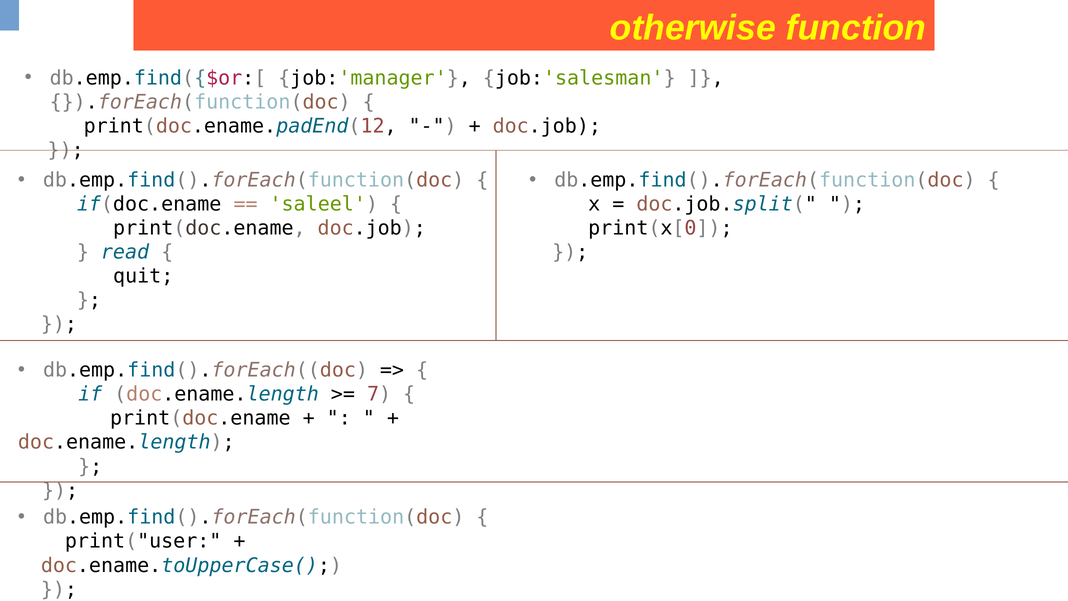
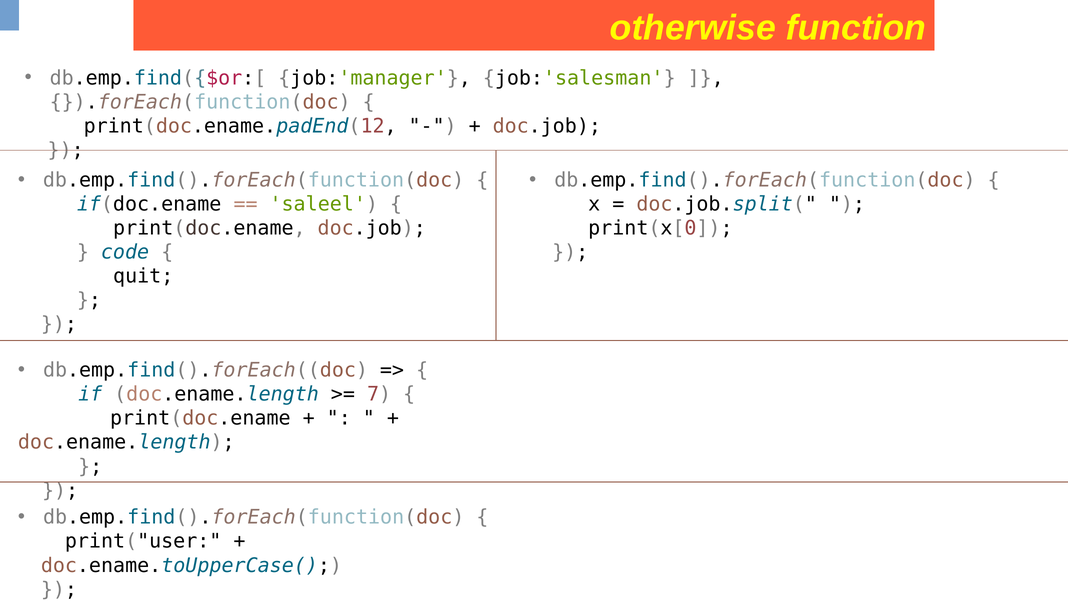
read: read -> code
